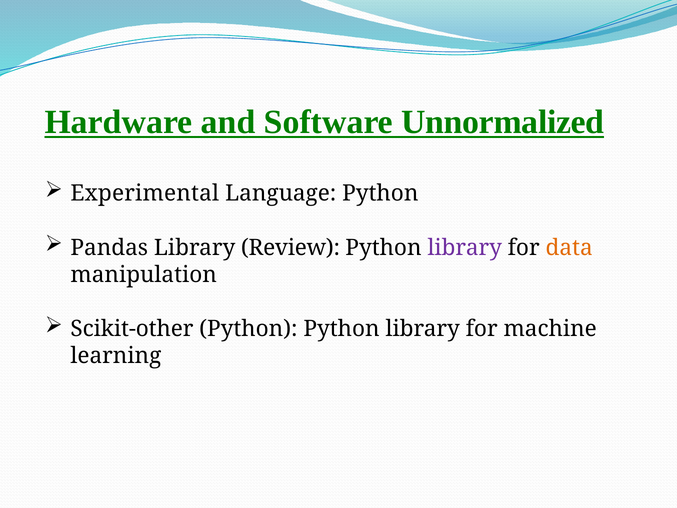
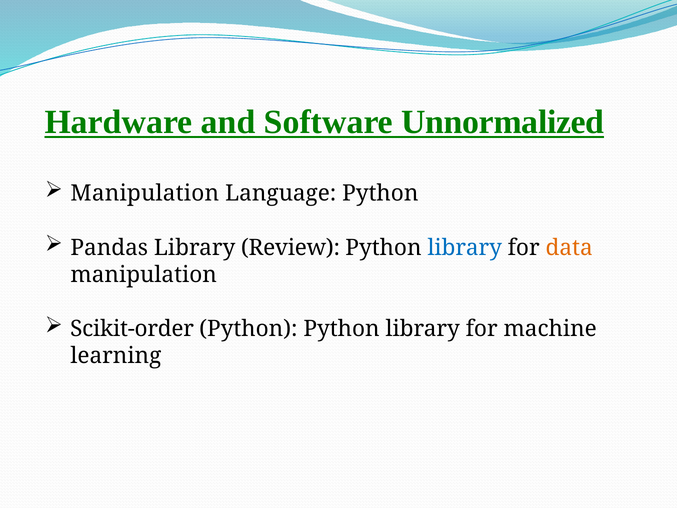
Experimental at (145, 193): Experimental -> Manipulation
library at (465, 247) colour: purple -> blue
Scikit-other: Scikit-other -> Scikit-order
